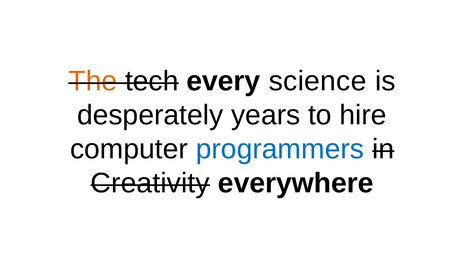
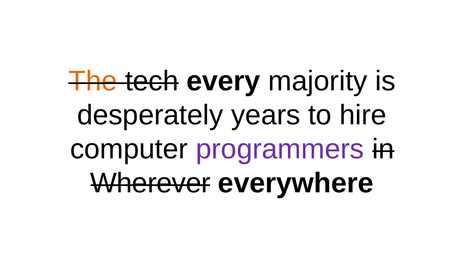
science: science -> majority
programmers colour: blue -> purple
Creativity: Creativity -> Wherever
